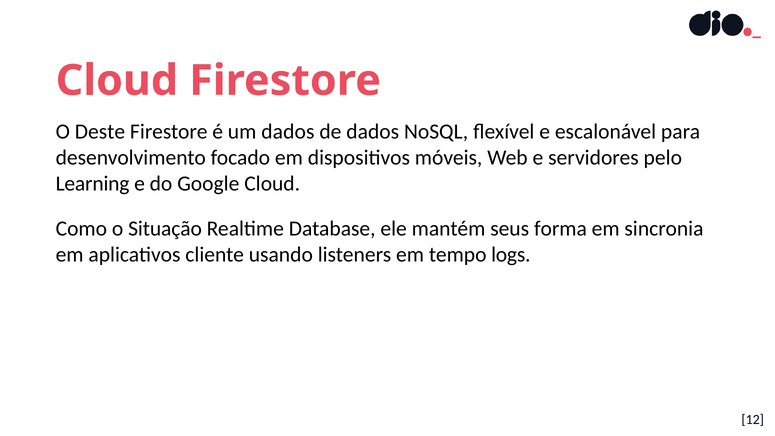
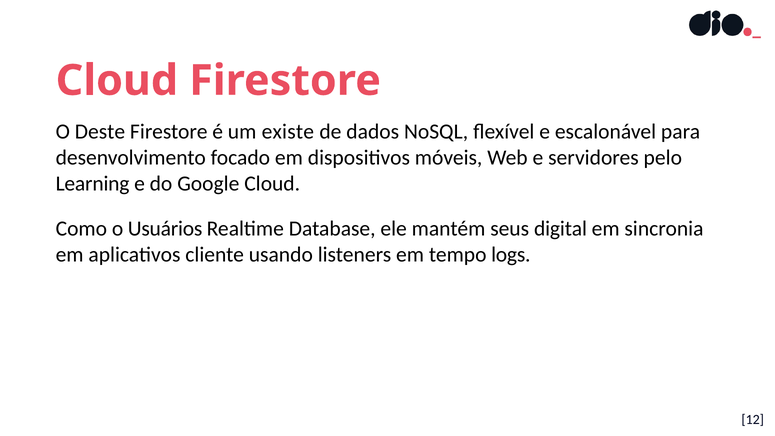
um dados: dados -> existe
Situação: Situação -> Usuários
forma: forma -> digital
